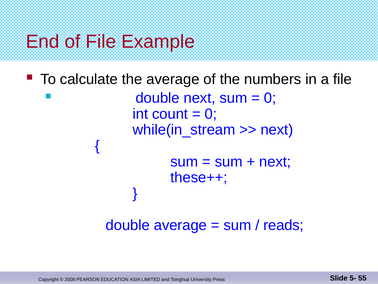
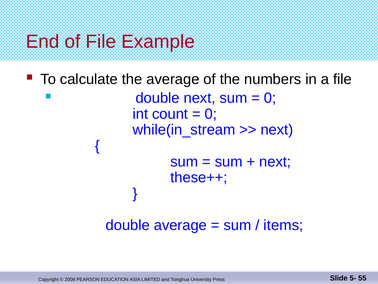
reads: reads -> items
